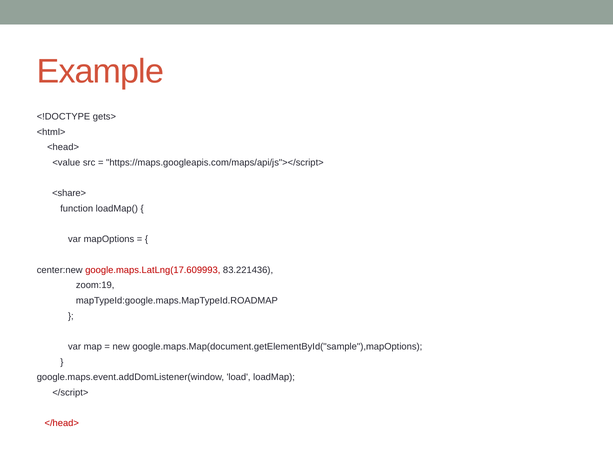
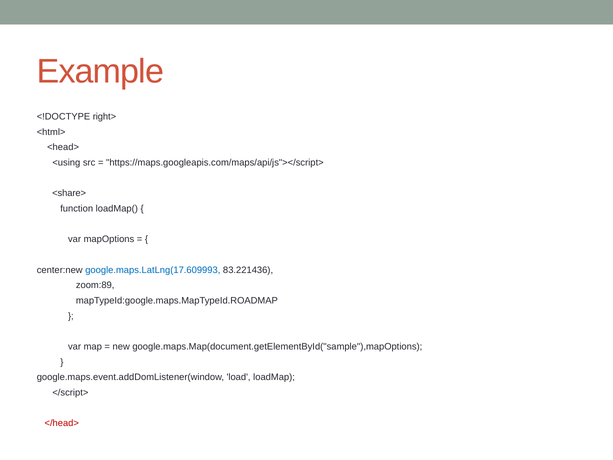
gets>: gets> -> right>
<value: <value -> <using
google.maps.LatLng(17.609993 colour: red -> blue
zoom:19: zoom:19 -> zoom:89
